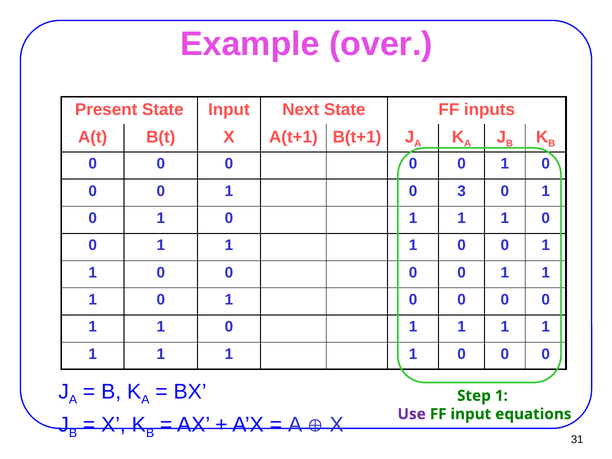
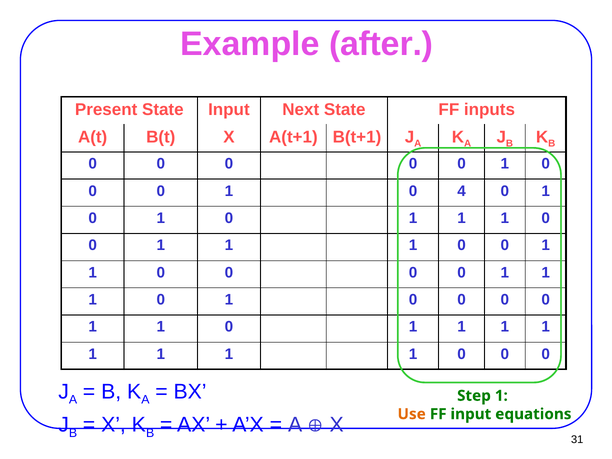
over: over -> after
3: 3 -> 4
Use colour: purple -> orange
